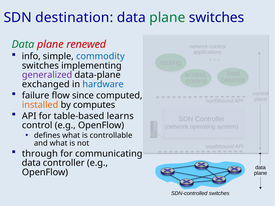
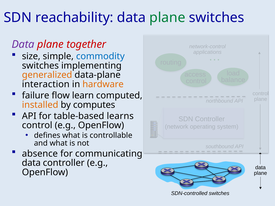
destination: destination -> reachability
Data at (23, 44) colour: green -> purple
renewed: renewed -> together
info: info -> size
generalized colour: purple -> orange
exchanged: exchanged -> interaction
hardware colour: blue -> orange
since: since -> learn
through: through -> absence
